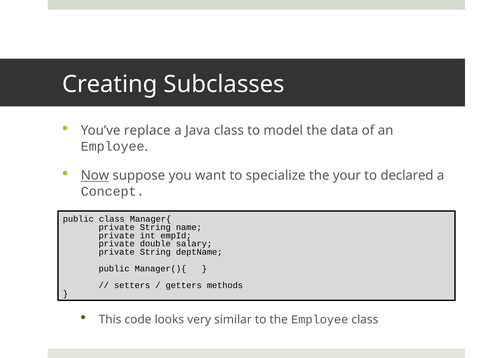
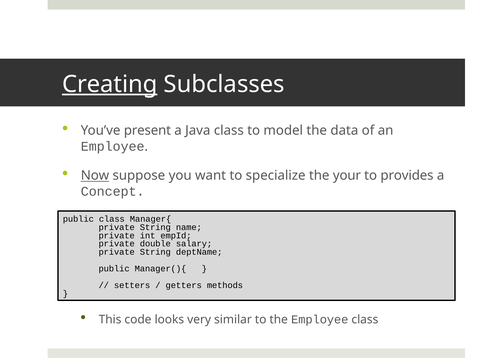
Creating underline: none -> present
replace: replace -> present
declared: declared -> provides
